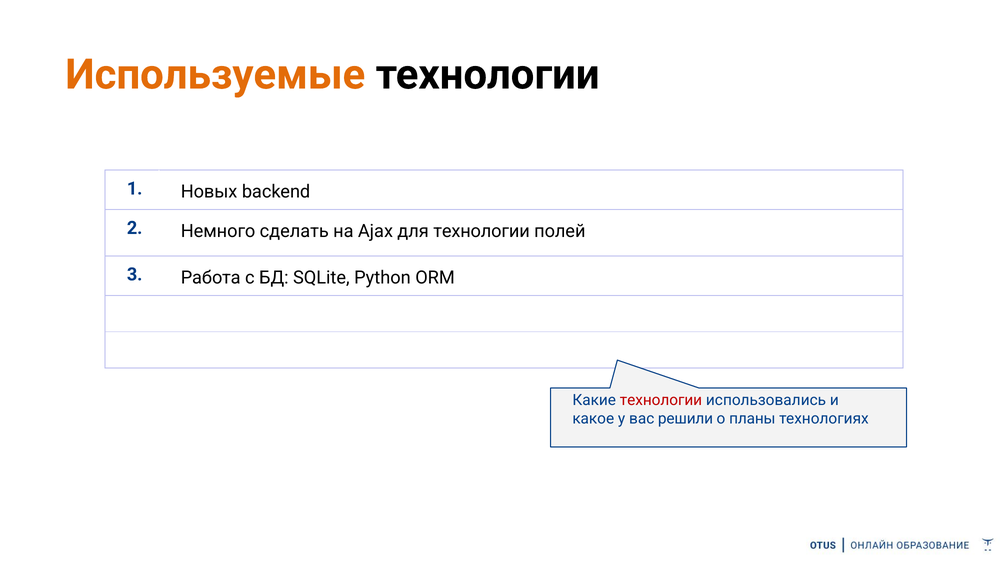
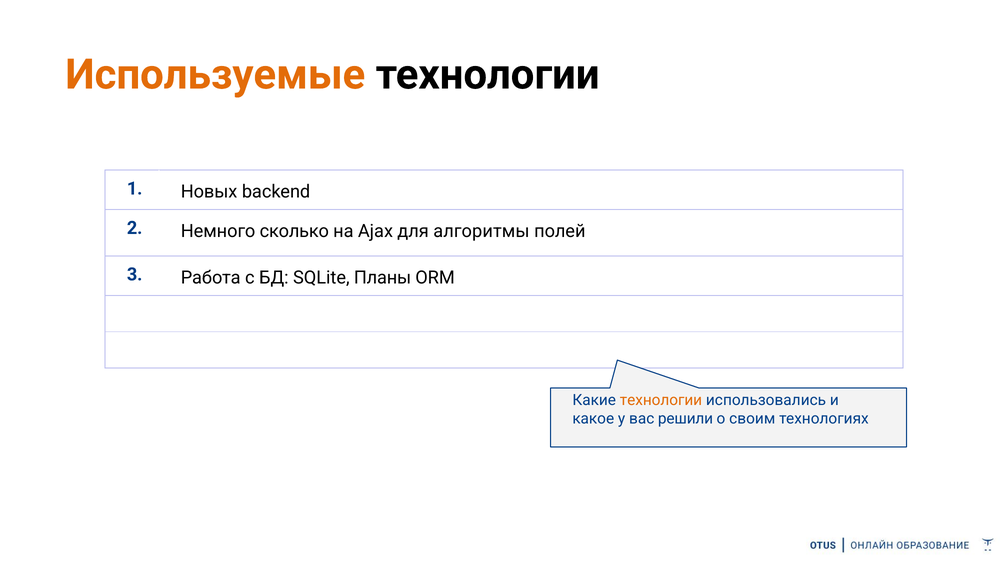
сделать: сделать -> сколько
для технологии: технологии -> алгоритмы
Python: Python -> Планы
технологии at (661, 400) colour: red -> orange
планы: планы -> своим
